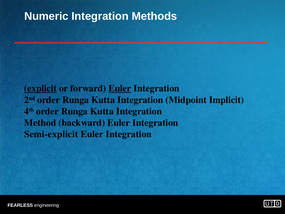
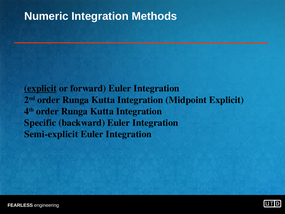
Euler at (120, 88) underline: present -> none
Midpoint Implicit: Implicit -> Explicit
Method: Method -> Specific
